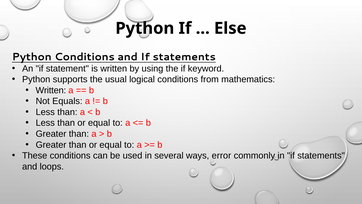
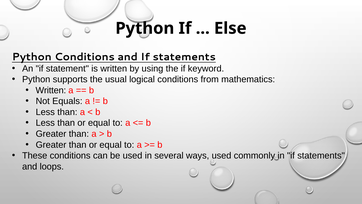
ways error: error -> used
